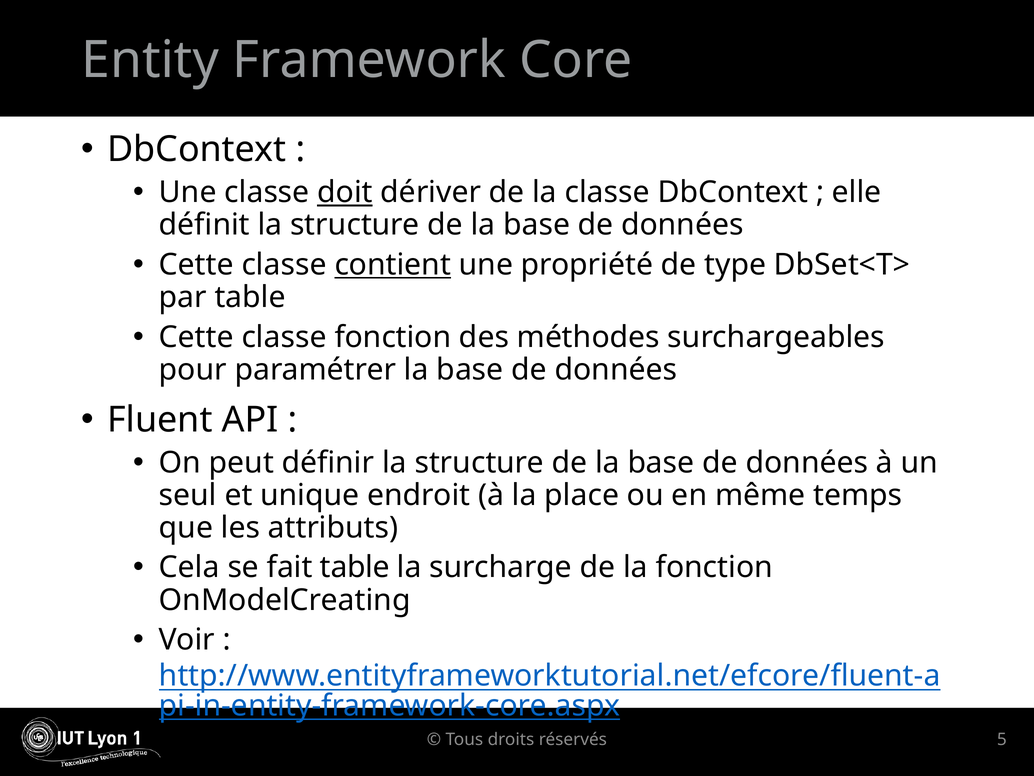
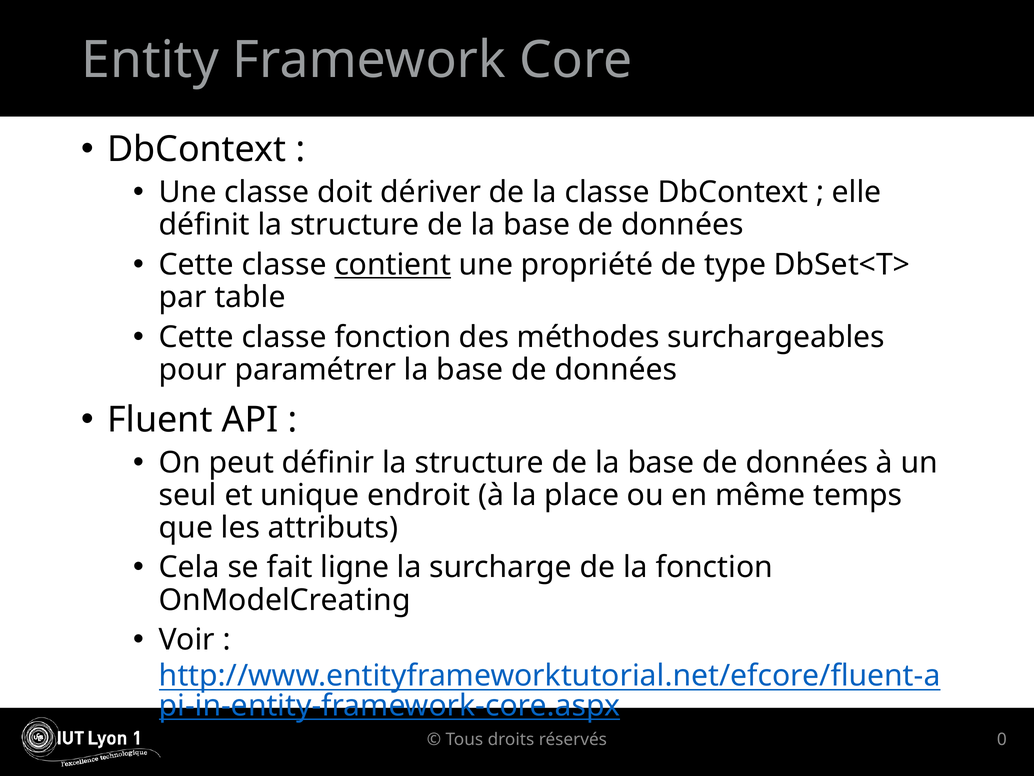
doit underline: present -> none
fait table: table -> ligne
5: 5 -> 0
